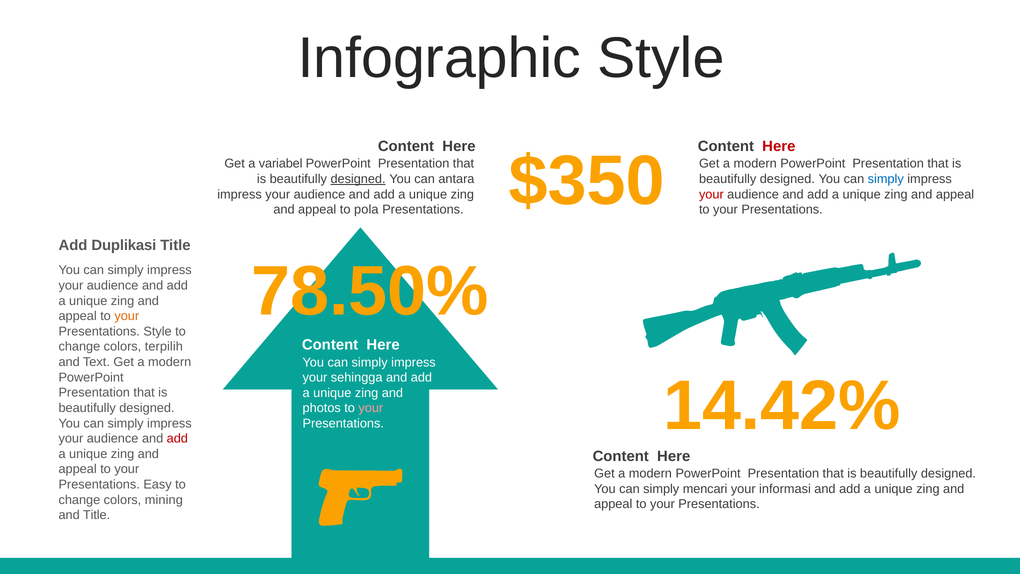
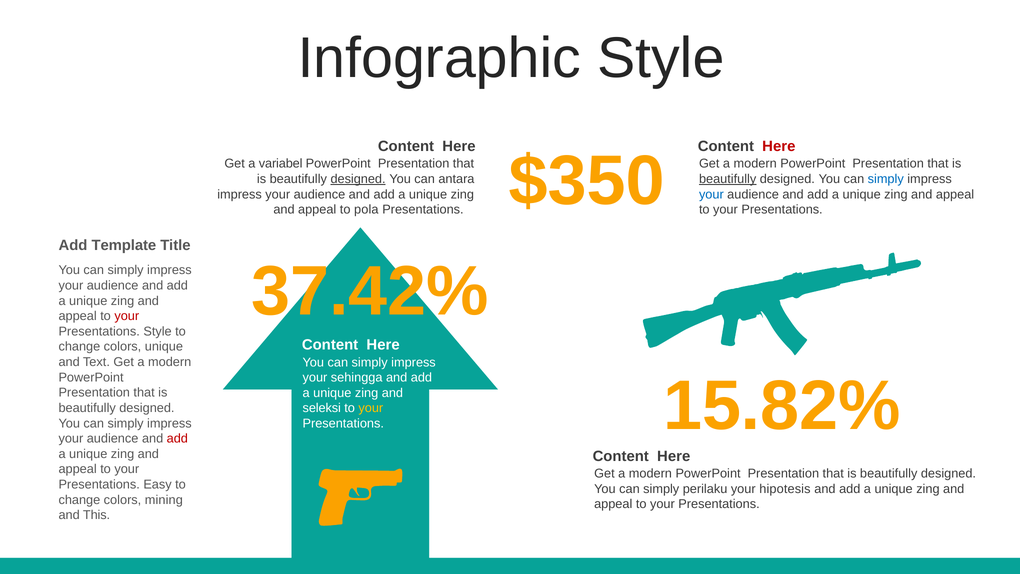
beautifully at (728, 179) underline: none -> present
your at (711, 194) colour: red -> blue
Duplikasi: Duplikasi -> Template
78.50%: 78.50% -> 37.42%
your at (127, 316) colour: orange -> red
colors terpilih: terpilih -> unique
photos: photos -> seleksi
your at (371, 408) colour: pink -> yellow
14.42%: 14.42% -> 15.82%
mencari: mencari -> perilaku
informasi: informasi -> hipotesis
and Title: Title -> This
